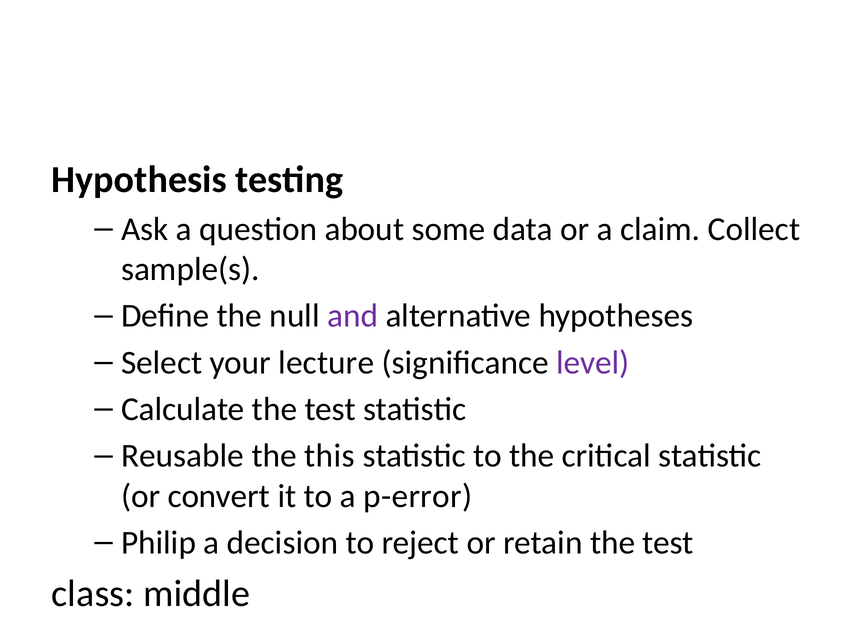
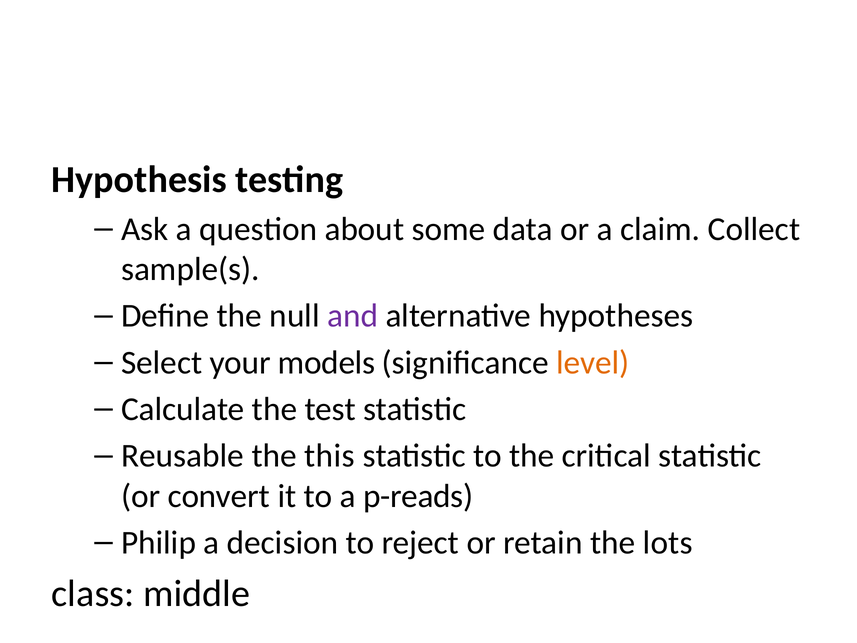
your lecture: lecture -> models
level colour: purple -> orange
p-error: p-error -> p-reads
retain the test: test -> lots
